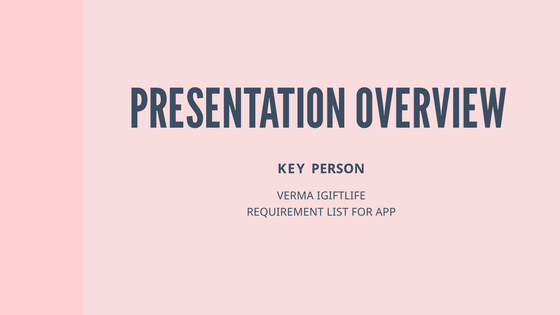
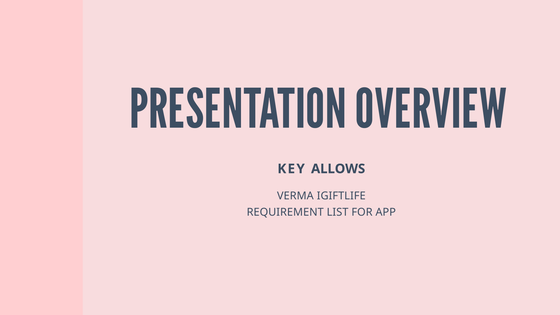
PERSON: PERSON -> ALLOWS
